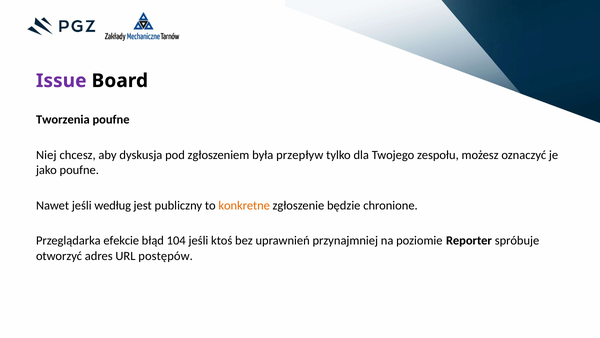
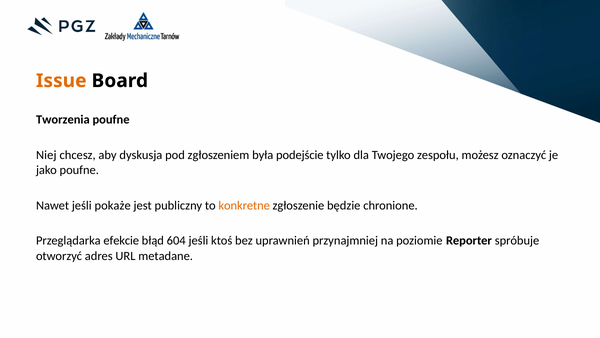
Issue colour: purple -> orange
przepływ: przepływ -> podejście
według: według -> pokaże
104: 104 -> 604
postępów: postępów -> metadane
